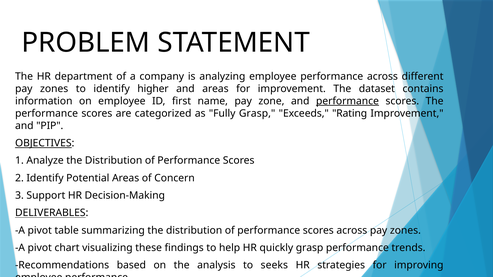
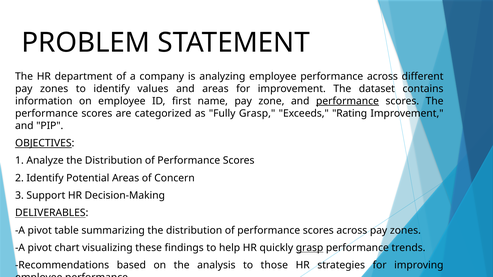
higher: higher -> values
grasp at (310, 248) underline: none -> present
seeks: seeks -> those
